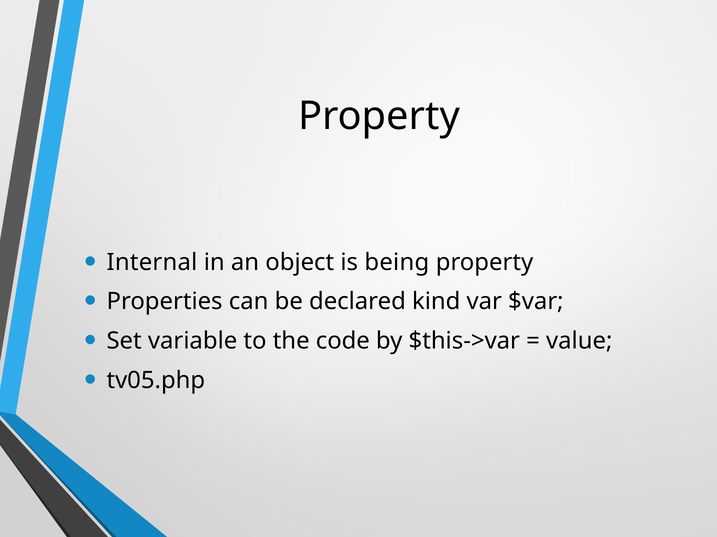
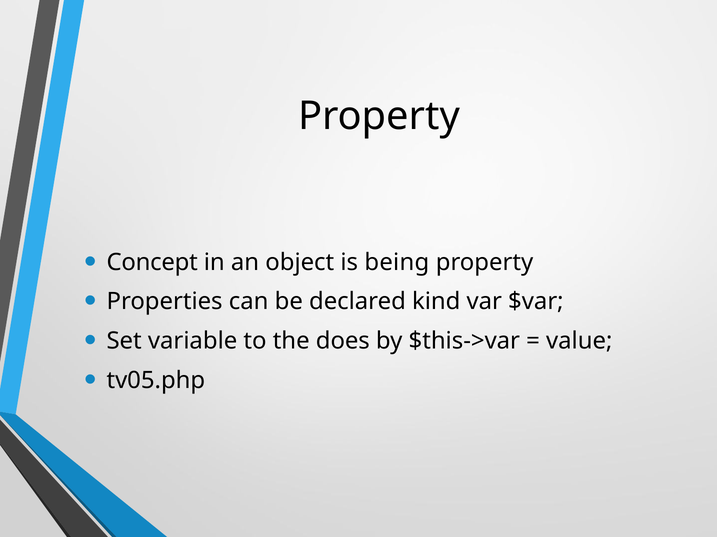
Internal: Internal -> Concept
code: code -> does
